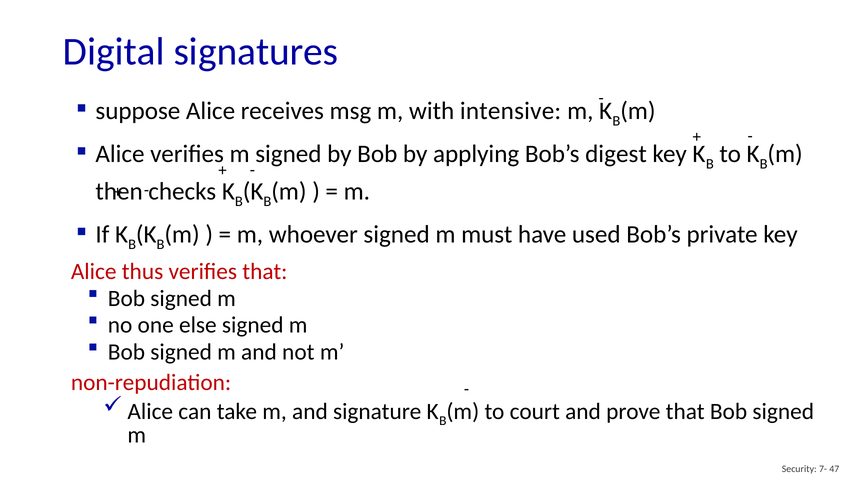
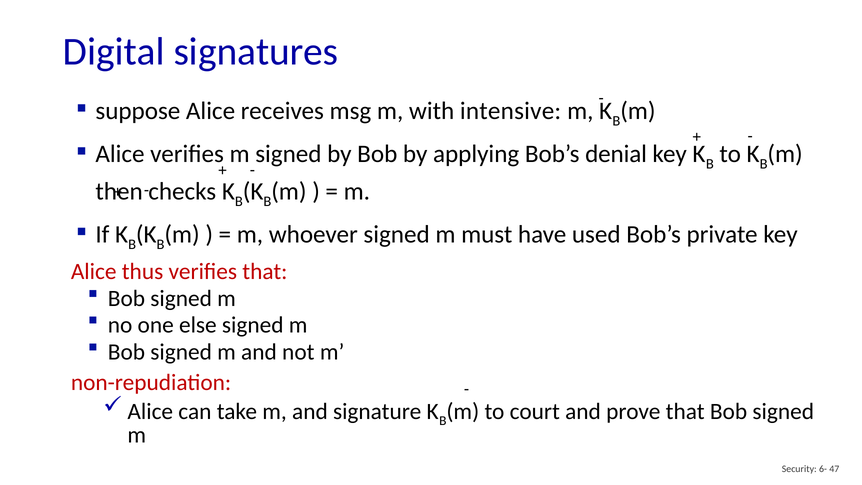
digest: digest -> denial
7-: 7- -> 6-
